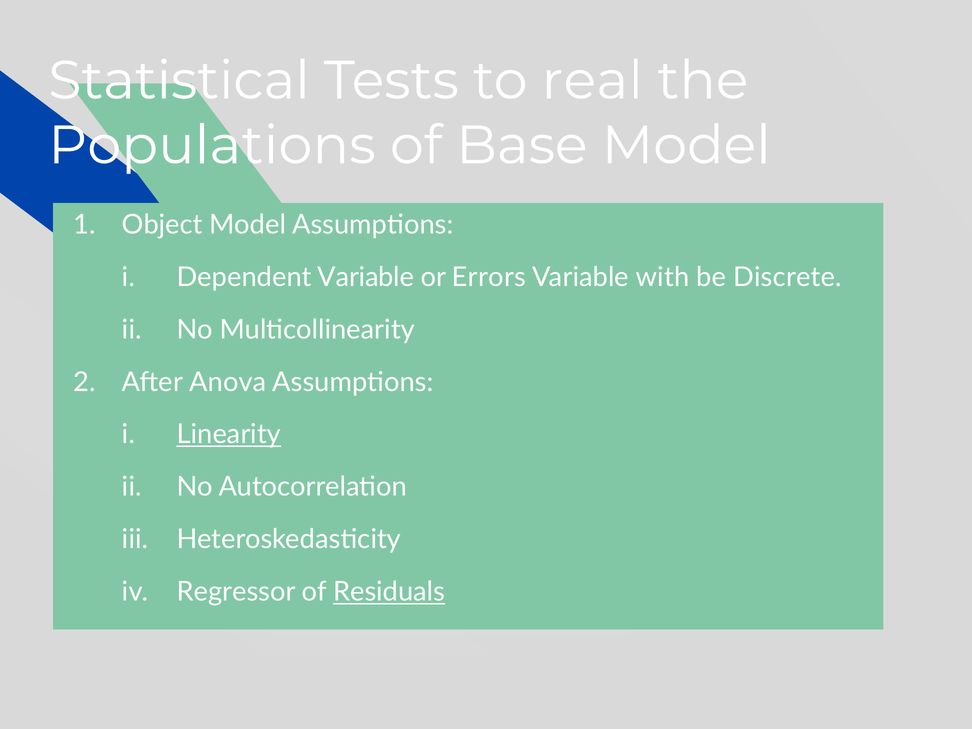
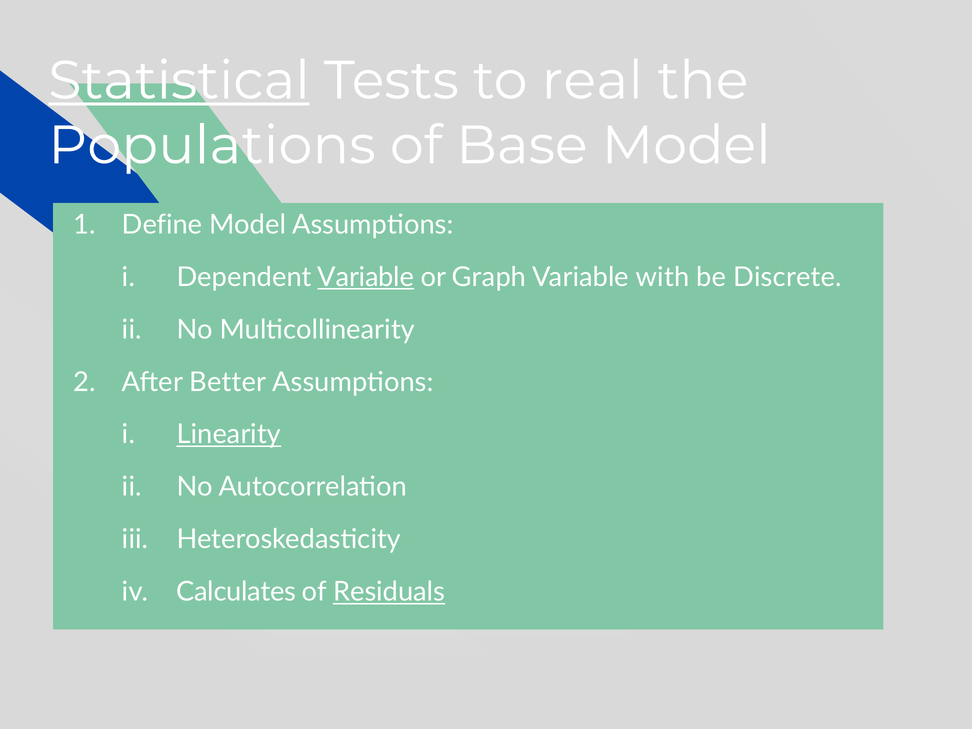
Statistical underline: none -> present
Object: Object -> Define
Variable at (366, 277) underline: none -> present
Errors: Errors -> Graph
Anova: Anova -> Better
Regressor: Regressor -> Calculates
